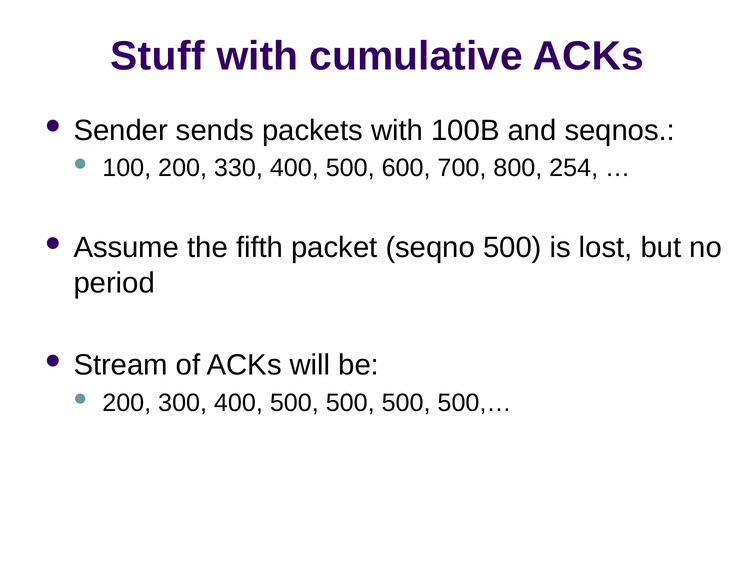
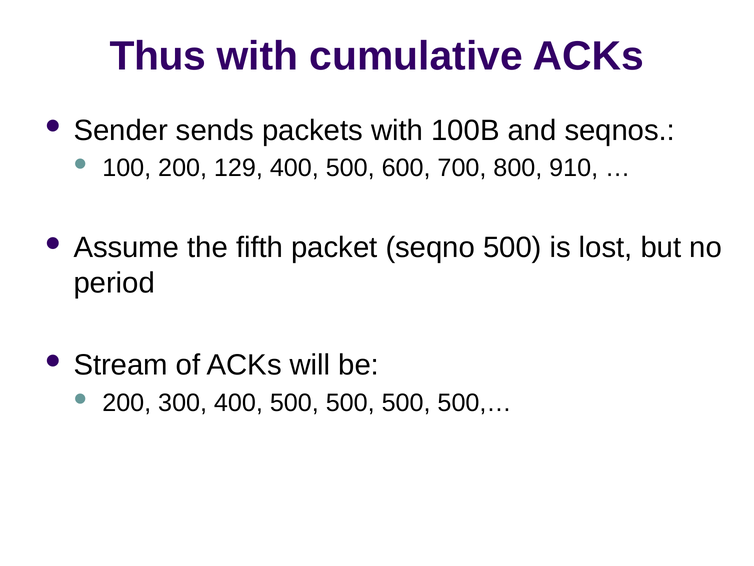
Stuff: Stuff -> Thus
330: 330 -> 129
254: 254 -> 910
